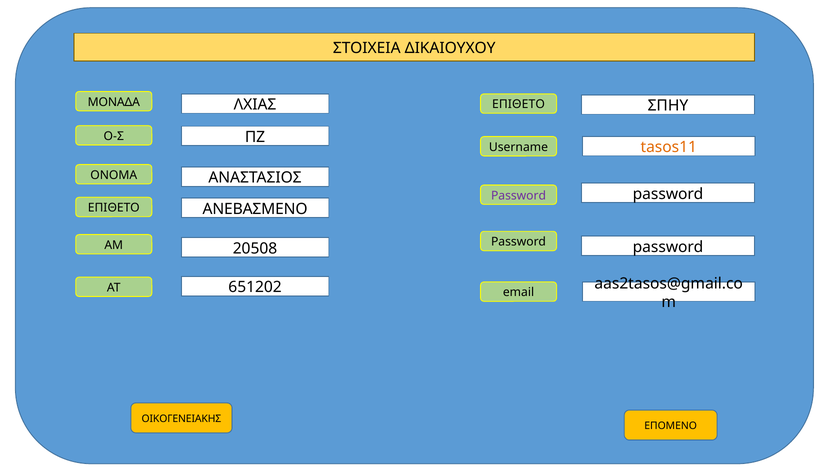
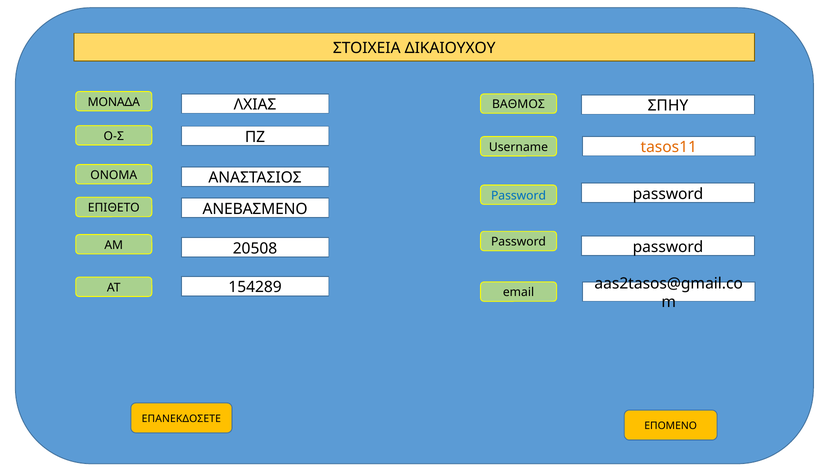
ΕΠΙΘΕΤΟ at (518, 105): ΕΠΙΘΕΤΟ -> ΒΑΘΜΟΣ
Password at (519, 196) colour: purple -> blue
651202: 651202 -> 154289
ΟΙΚΟΓΕΝΕΙΑΚΗΣ: ΟΙΚΟΓΕΝΕΙΑΚΗΣ -> ΕΠΑΝΕΚΔΟΣΕΤΕ
